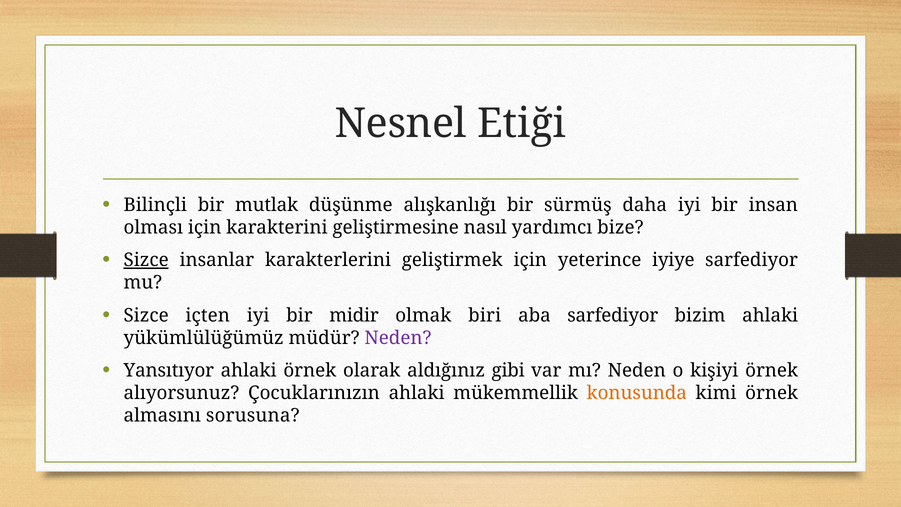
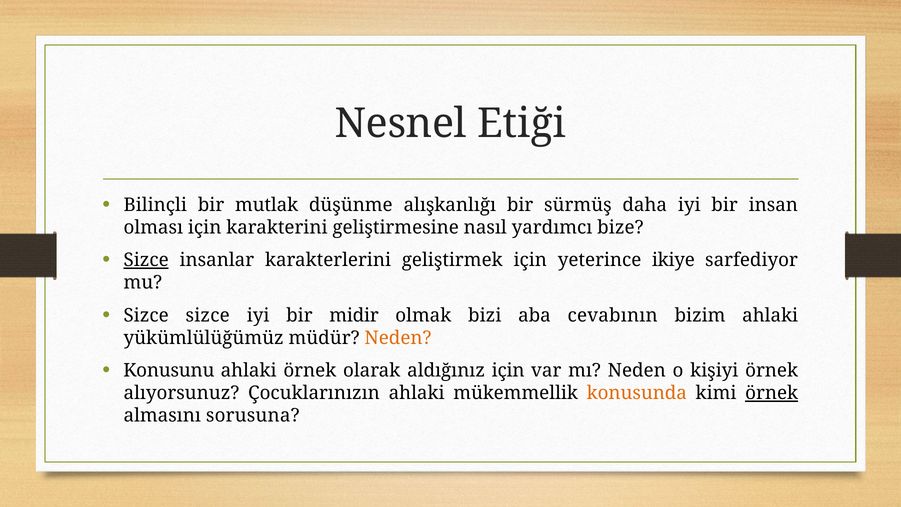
iyiye: iyiye -> ikiye
Sizce içten: içten -> sizce
biri: biri -> bizi
aba sarfediyor: sarfediyor -> cevabının
Neden at (398, 338) colour: purple -> orange
Yansıtıyor: Yansıtıyor -> Konusunu
aldığınız gibi: gibi -> için
örnek at (772, 393) underline: none -> present
